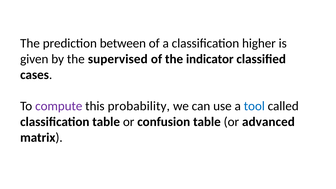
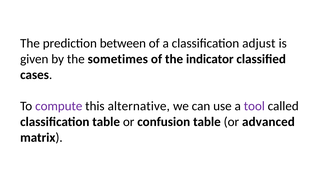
higher: higher -> adjust
supervised: supervised -> sometimes
probability: probability -> alternative
tool colour: blue -> purple
